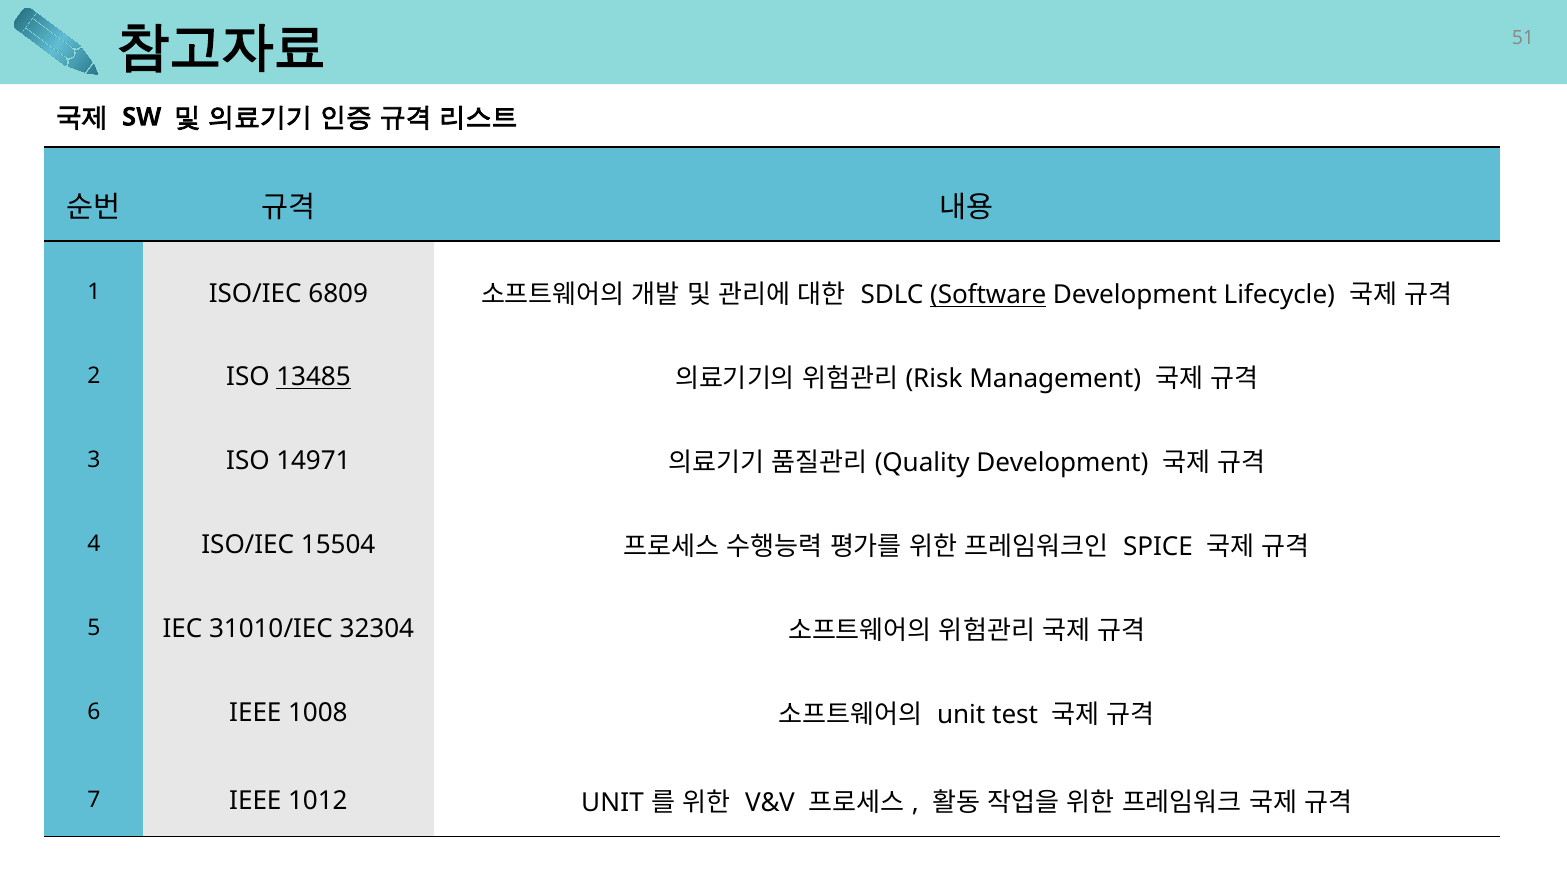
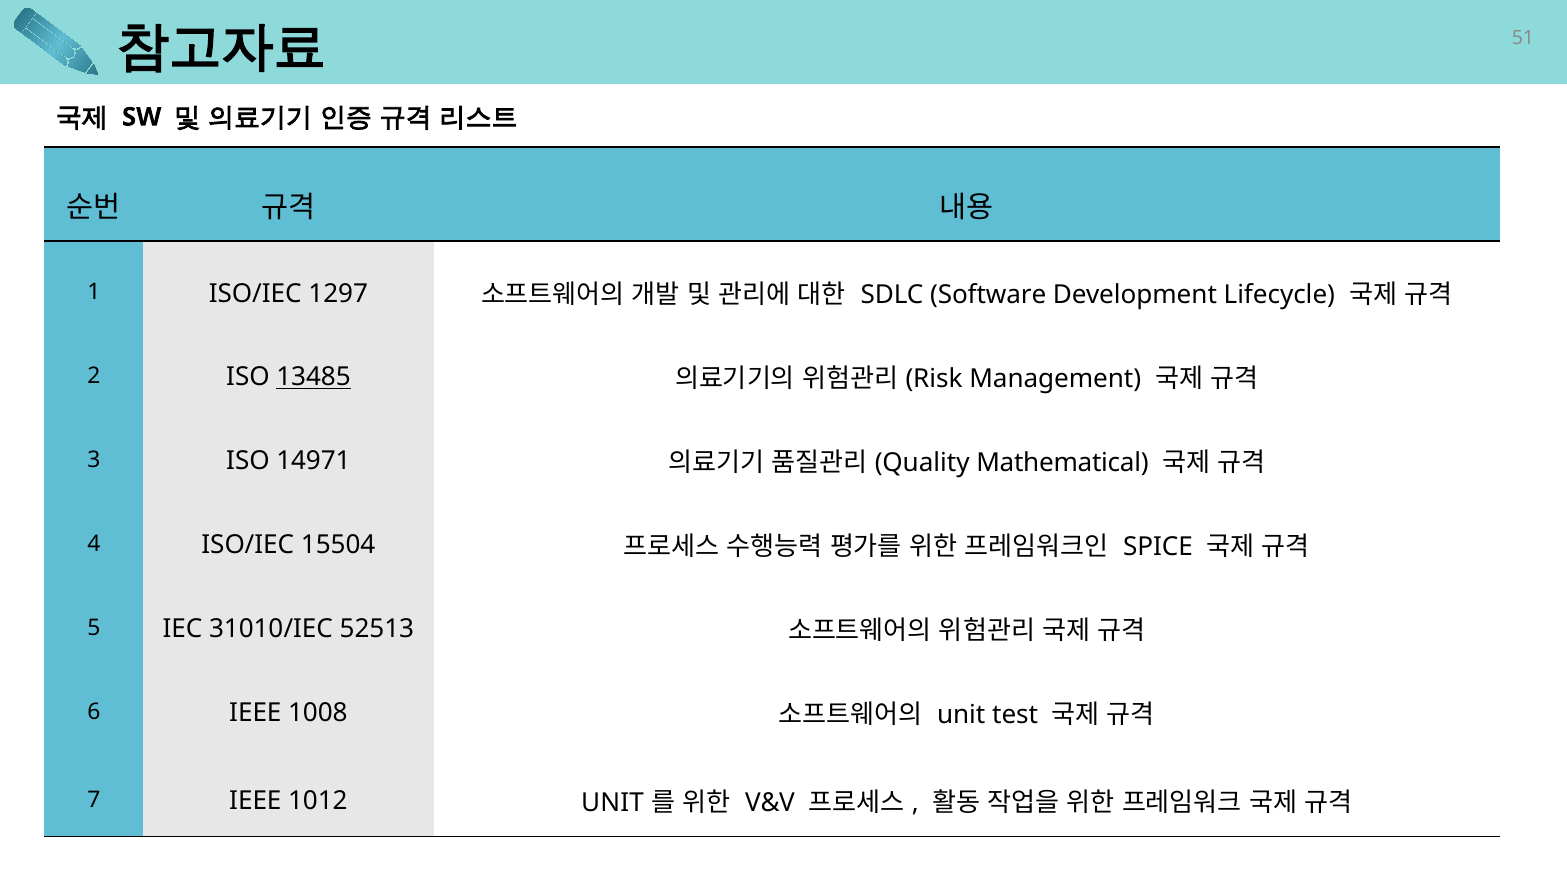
6809: 6809 -> 1297
Software underline: present -> none
Development at (1062, 463): Development -> Mathematical
32304: 32304 -> 52513
